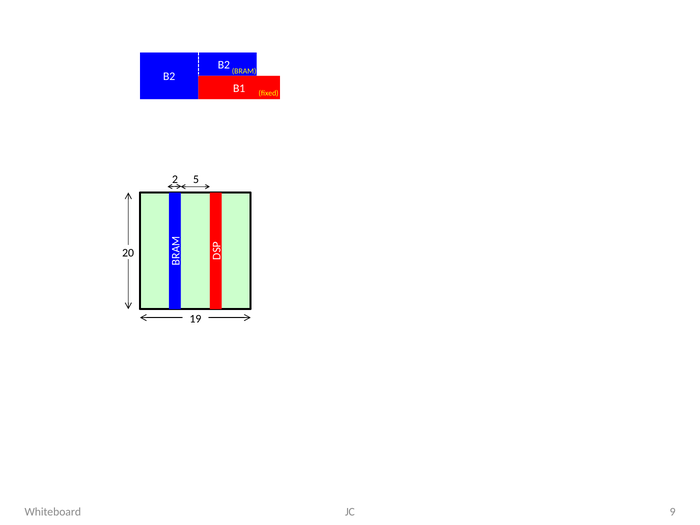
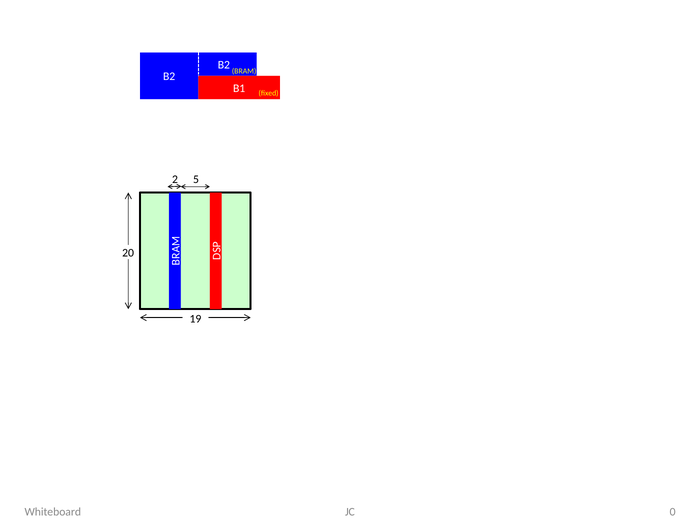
9: 9 -> 0
